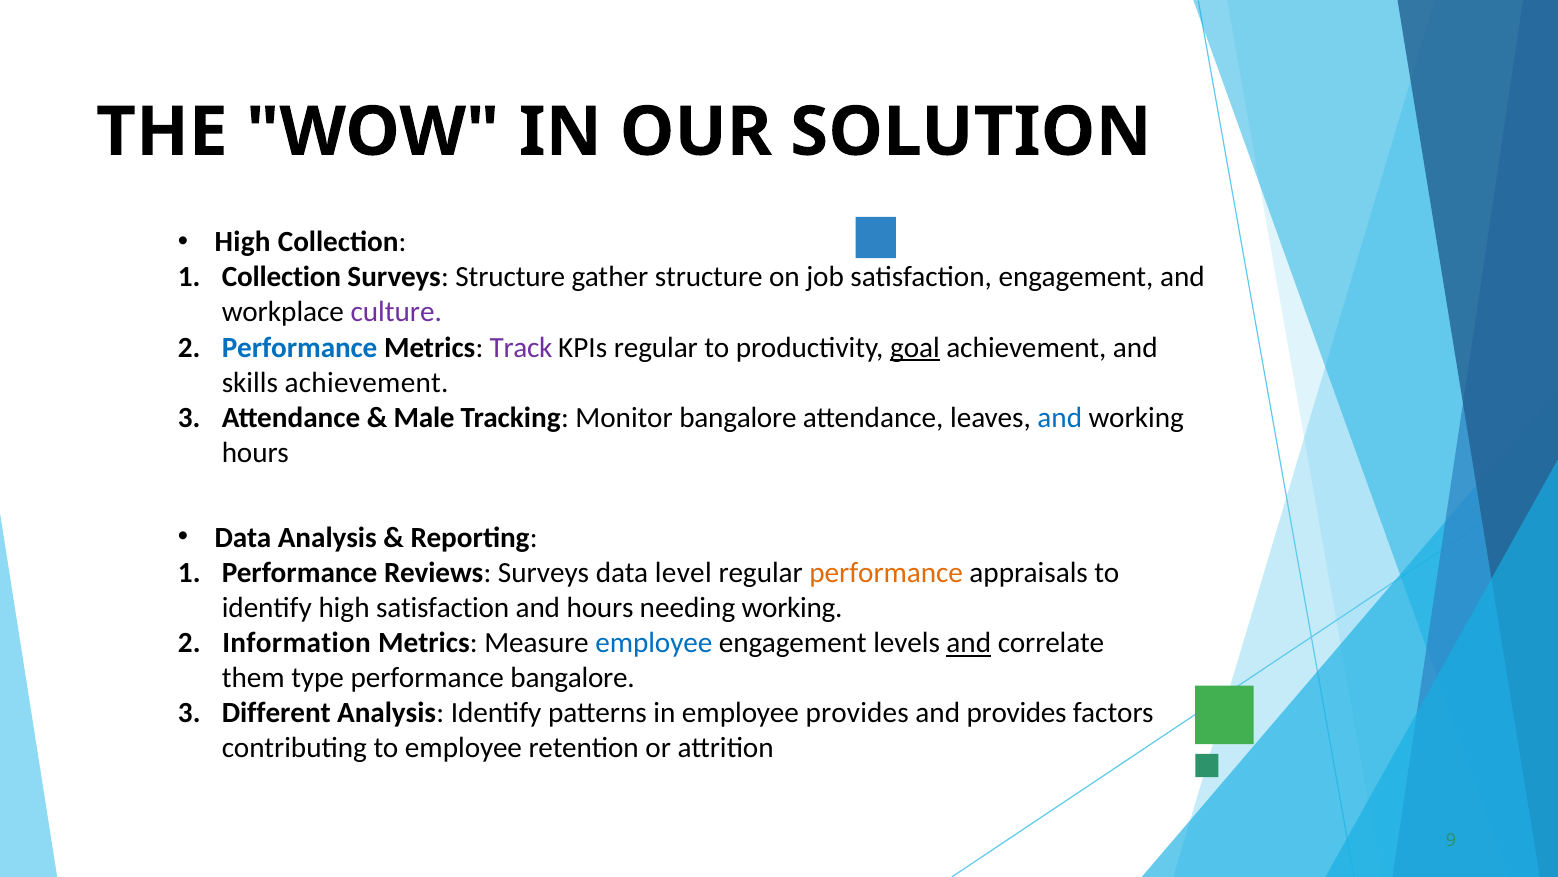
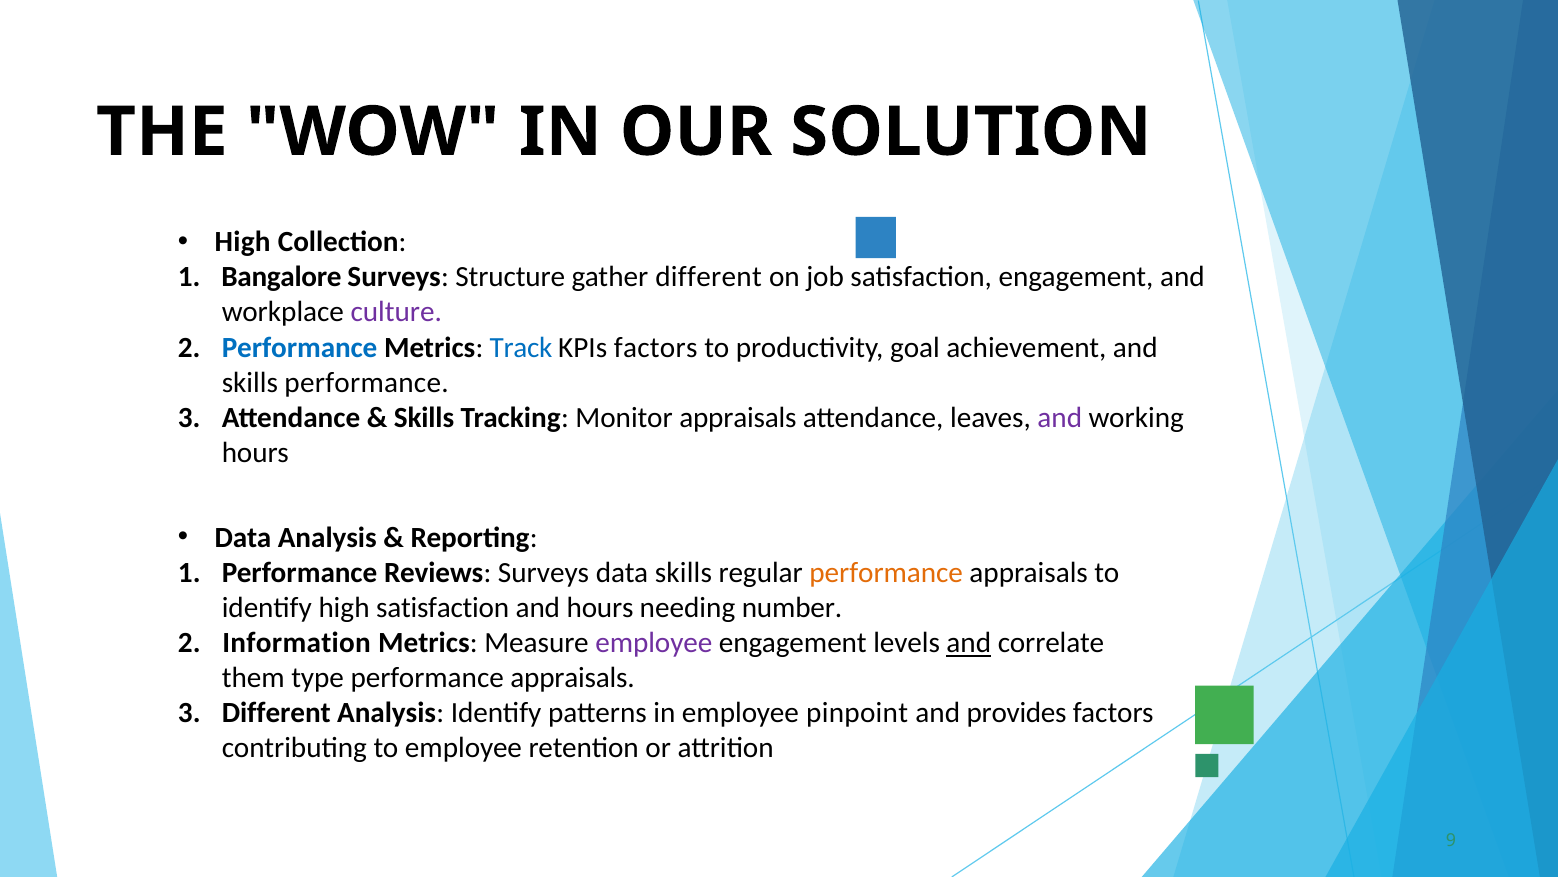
Collection at (281, 277): Collection -> Bangalore
gather structure: structure -> different
Track colour: purple -> blue
KPIs regular: regular -> factors
goal underline: present -> none
skills achievement: achievement -> performance
Male at (424, 417): Male -> Skills
Monitor bangalore: bangalore -> appraisals
and at (1060, 417) colour: blue -> purple
data level: level -> skills
needing working: working -> number
employee at (654, 643) colour: blue -> purple
bangalore at (573, 678): bangalore -> appraisals
employee provides: provides -> pinpoint
